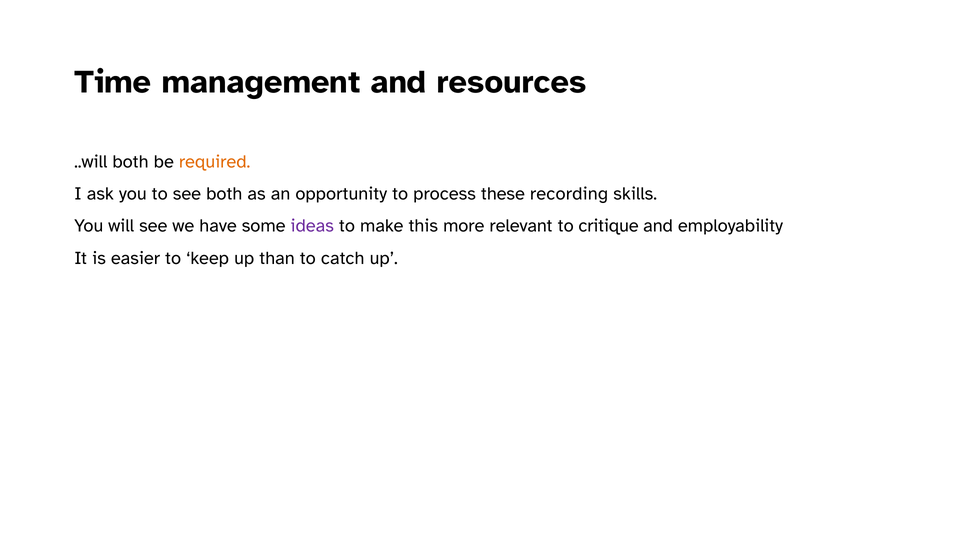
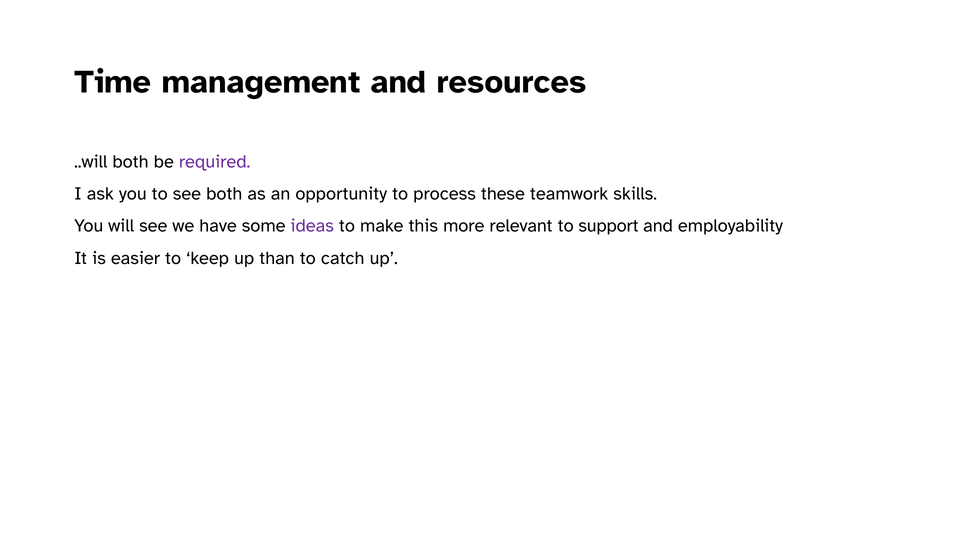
required colour: orange -> purple
recording: recording -> teamwork
critique: critique -> support
